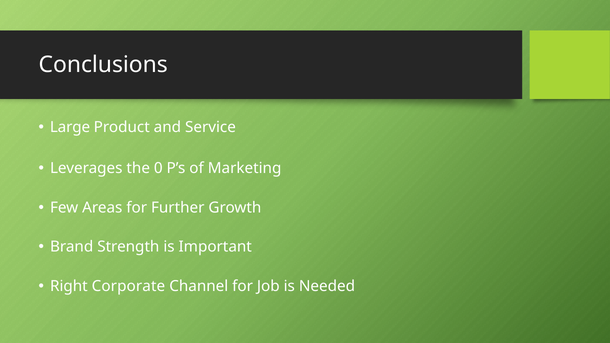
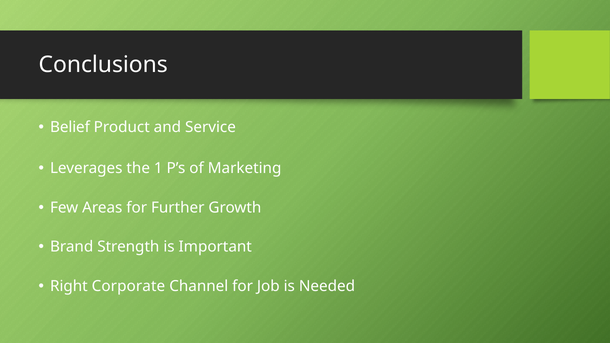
Large: Large -> Belief
0: 0 -> 1
